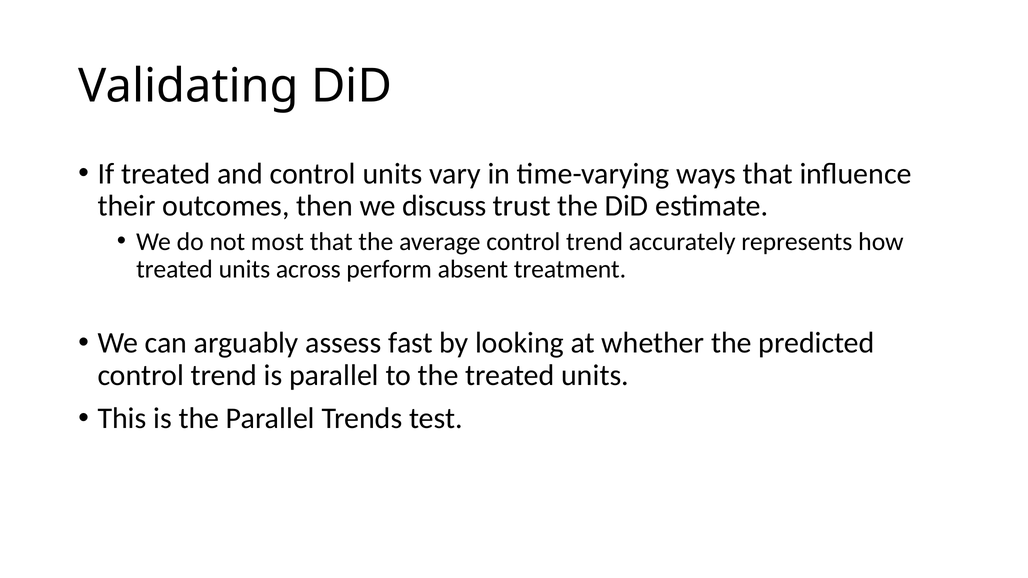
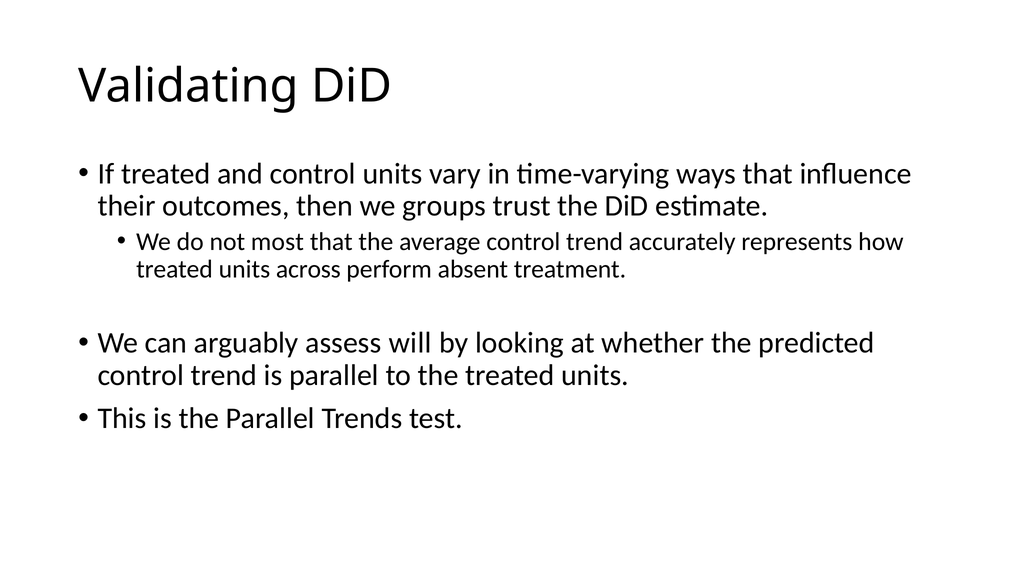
discuss: discuss -> groups
fast: fast -> will
